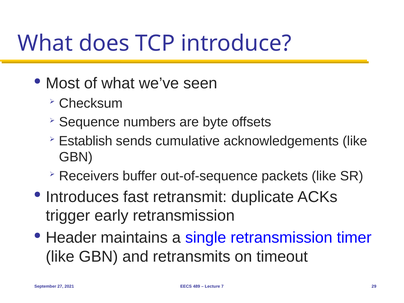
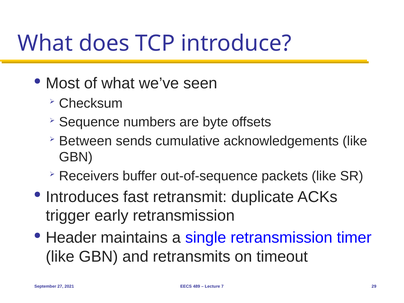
Establish: Establish -> Between
